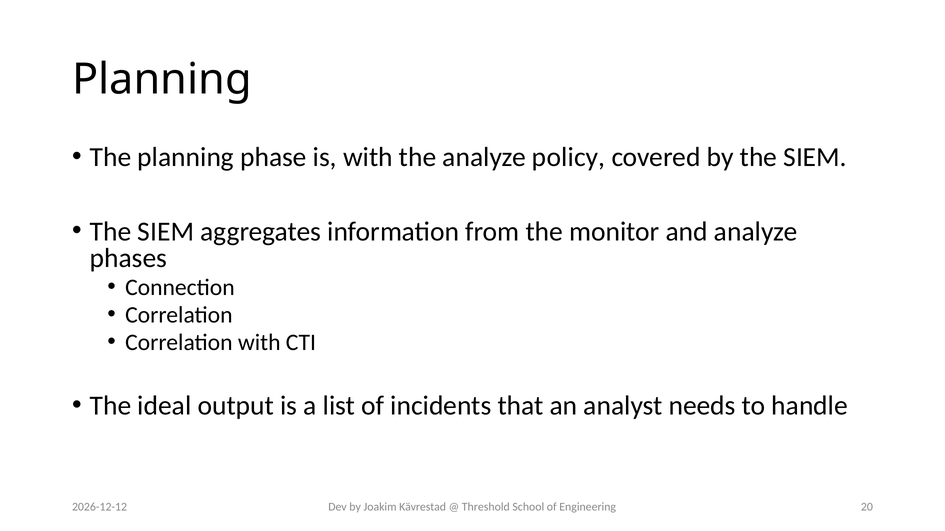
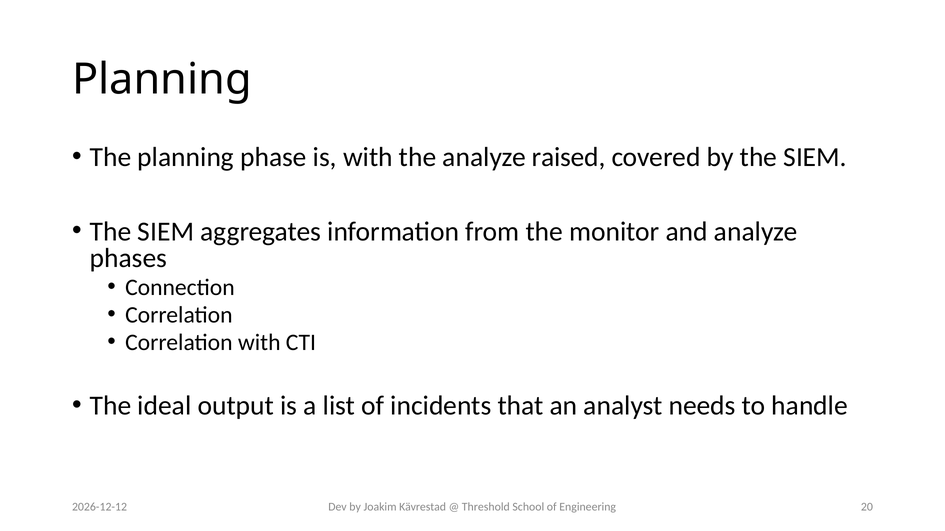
policy: policy -> raised
